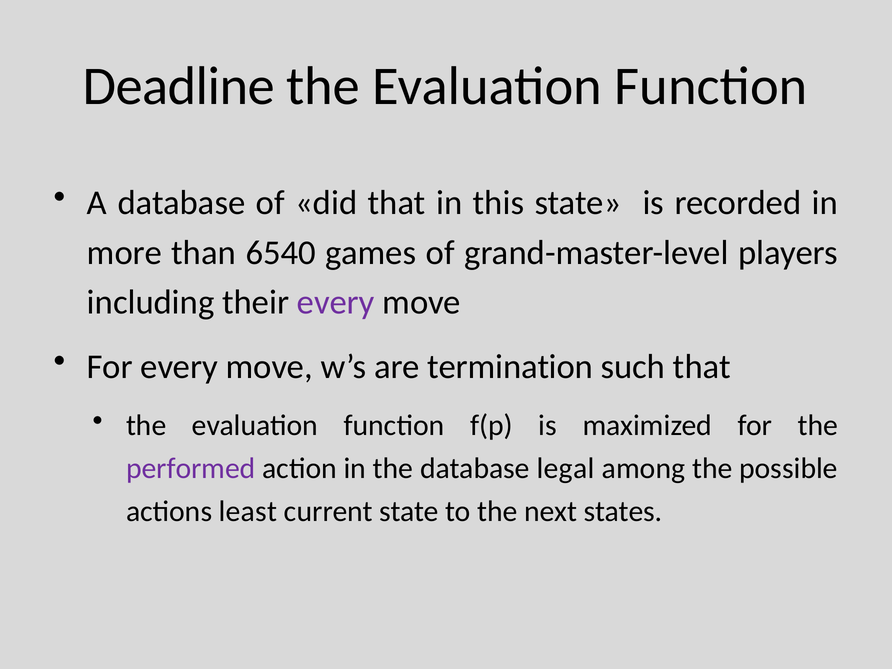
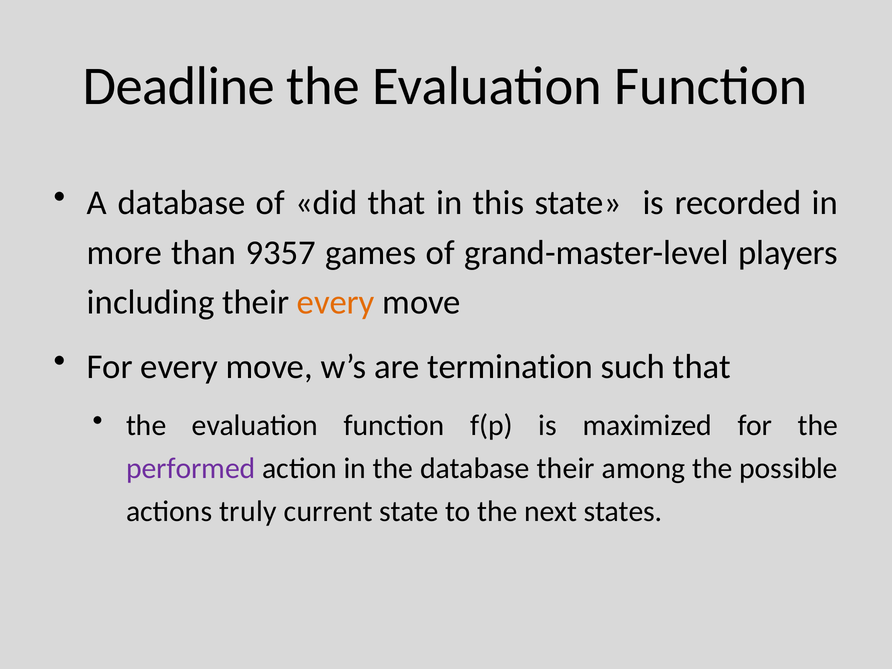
6540: 6540 -> 9357
every at (336, 303) colour: purple -> orange
database legal: legal -> their
least: least -> truly
